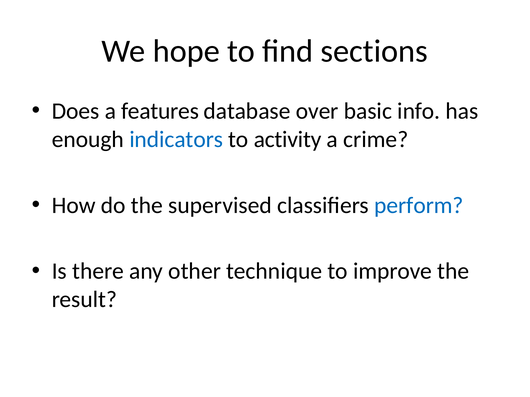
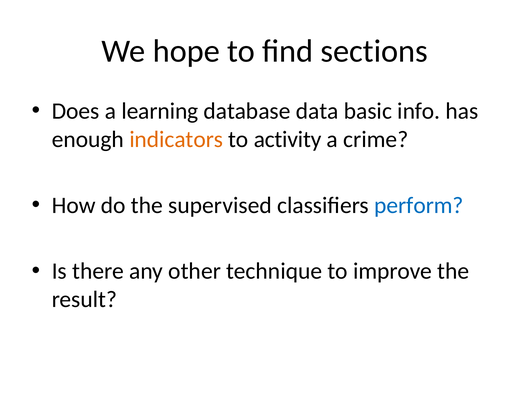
features: features -> learning
over: over -> data
indicators colour: blue -> orange
